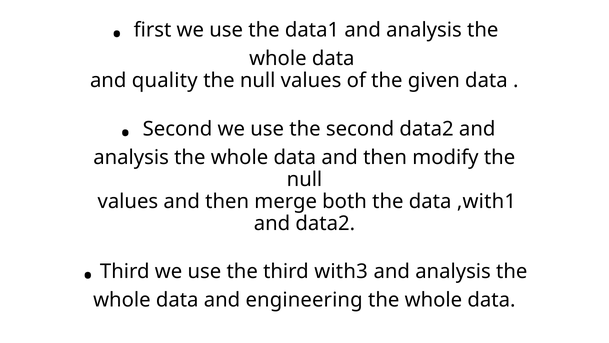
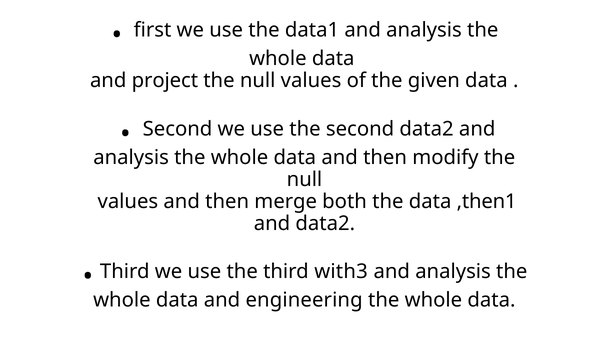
quality: quality -> project
,with1: ,with1 -> ,then1
